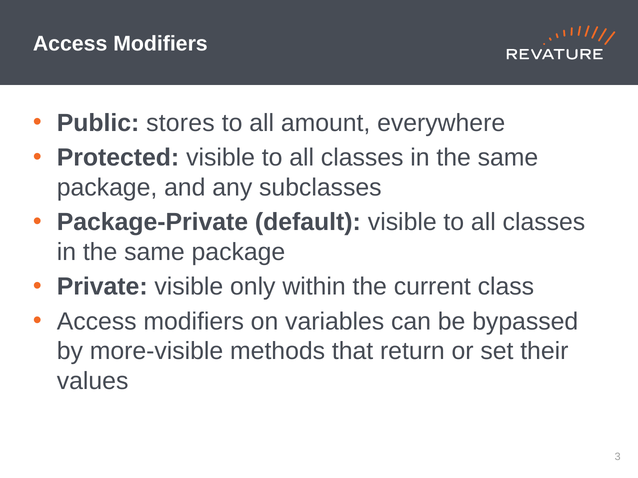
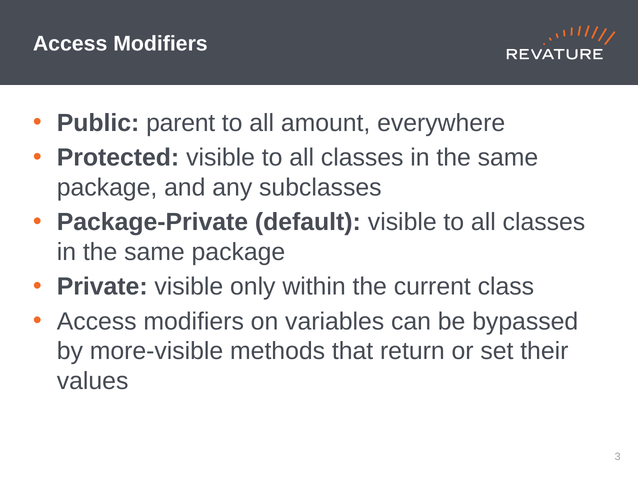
stores: stores -> parent
